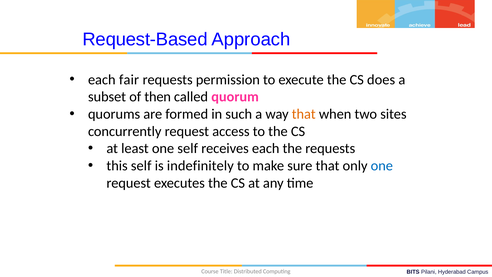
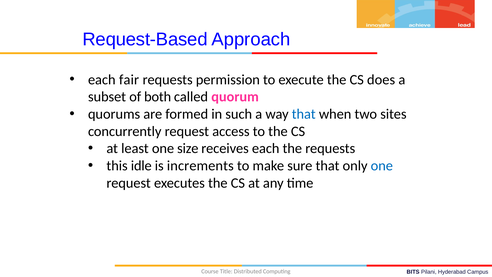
then: then -> both
that at (304, 114) colour: orange -> blue
one self: self -> size
this self: self -> idle
indefinitely: indefinitely -> increments
